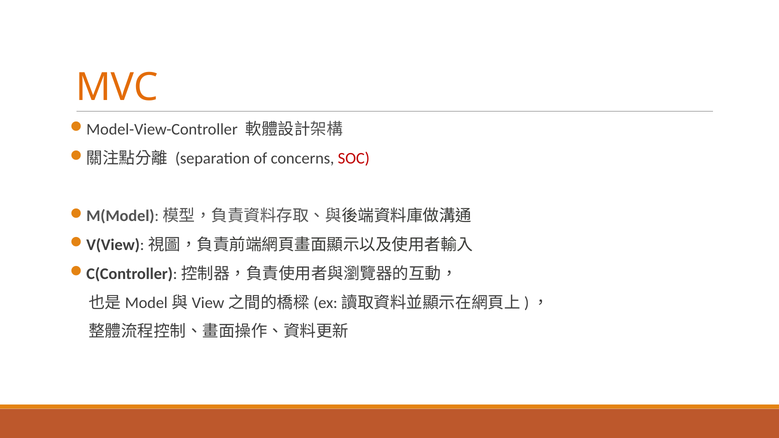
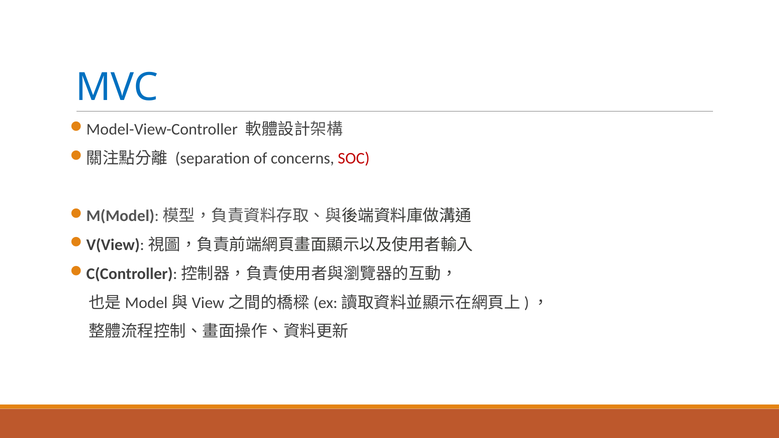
MVC colour: orange -> blue
